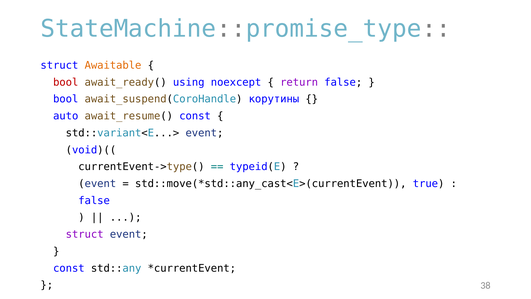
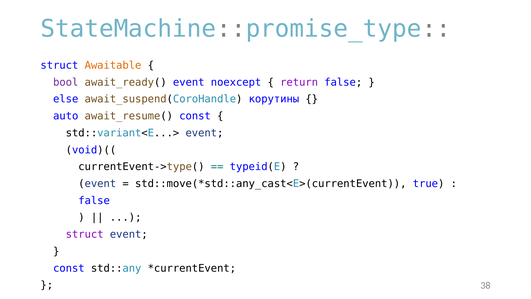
bool at (66, 82) colour: red -> purple
await_ready( using: using -> event
bool at (66, 99): bool -> else
